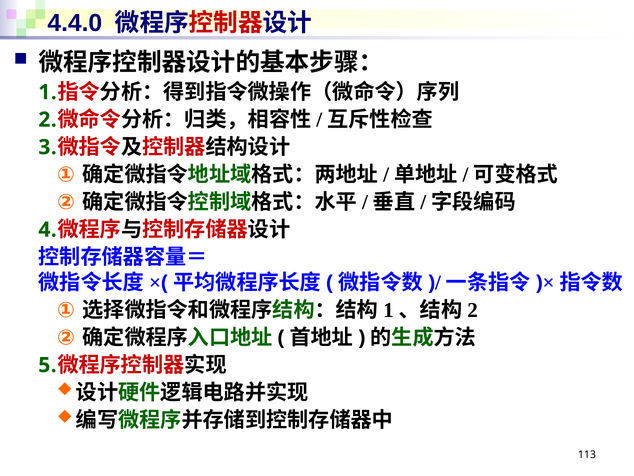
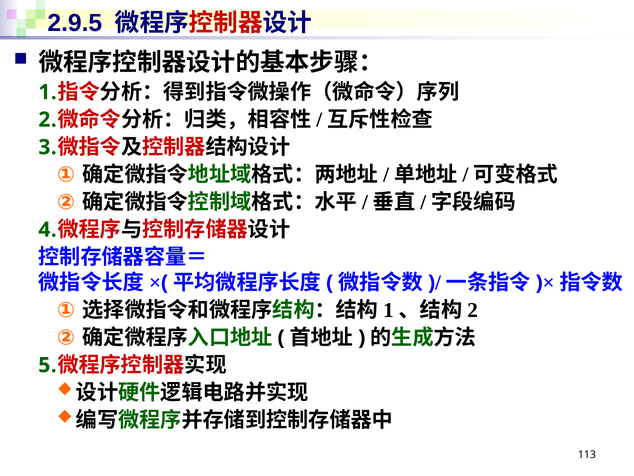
4.4.0: 4.4.0 -> 2.9.5
